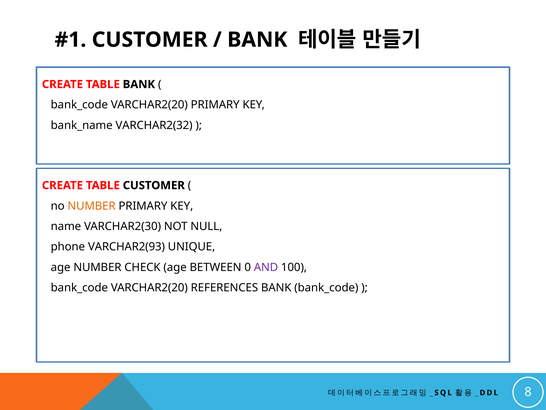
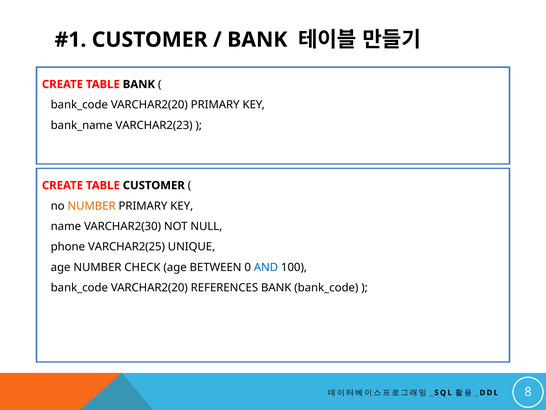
VARCHAR2(32: VARCHAR2(32 -> VARCHAR2(23
VARCHAR2(93: VARCHAR2(93 -> VARCHAR2(25
AND colour: purple -> blue
